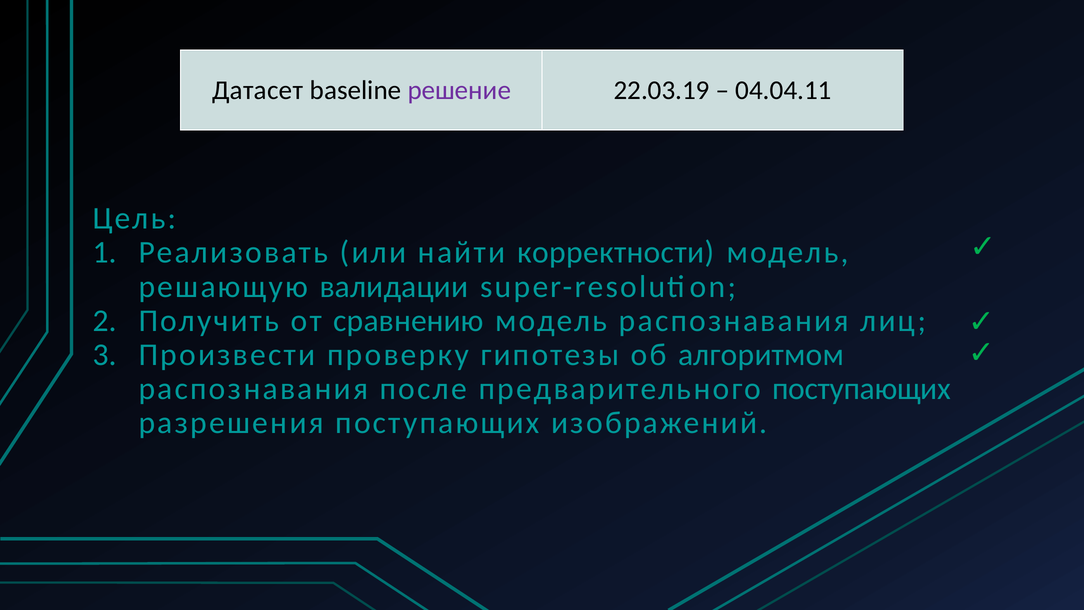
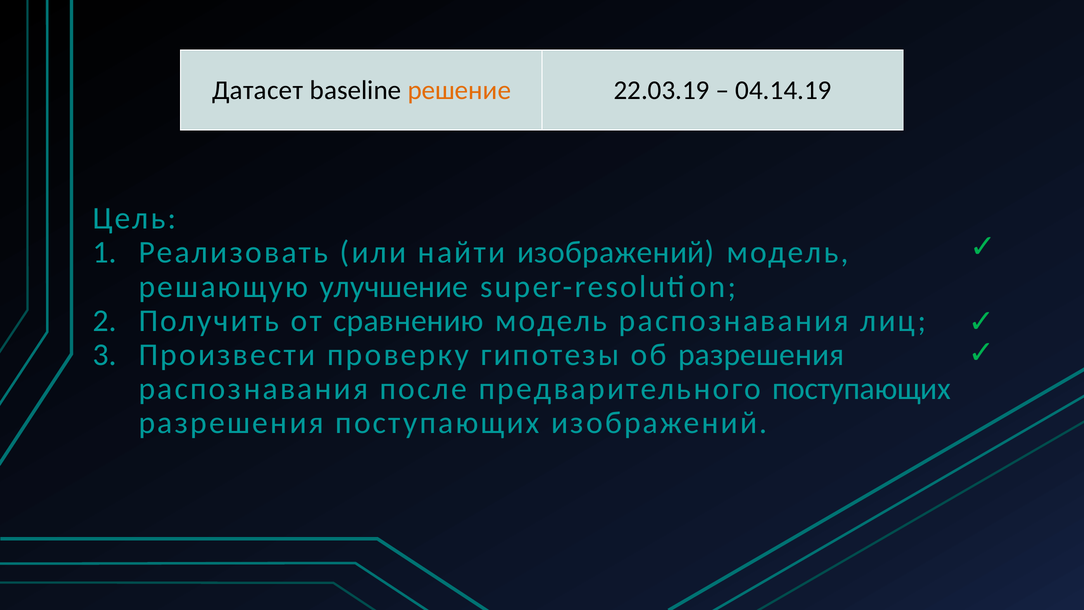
решение colour: purple -> orange
04.04.11: 04.04.11 -> 04.14.19
найти корректности: корректности -> изображений
валидации: валидации -> улучшение
об алгоритмом: алгоритмом -> разрешения
